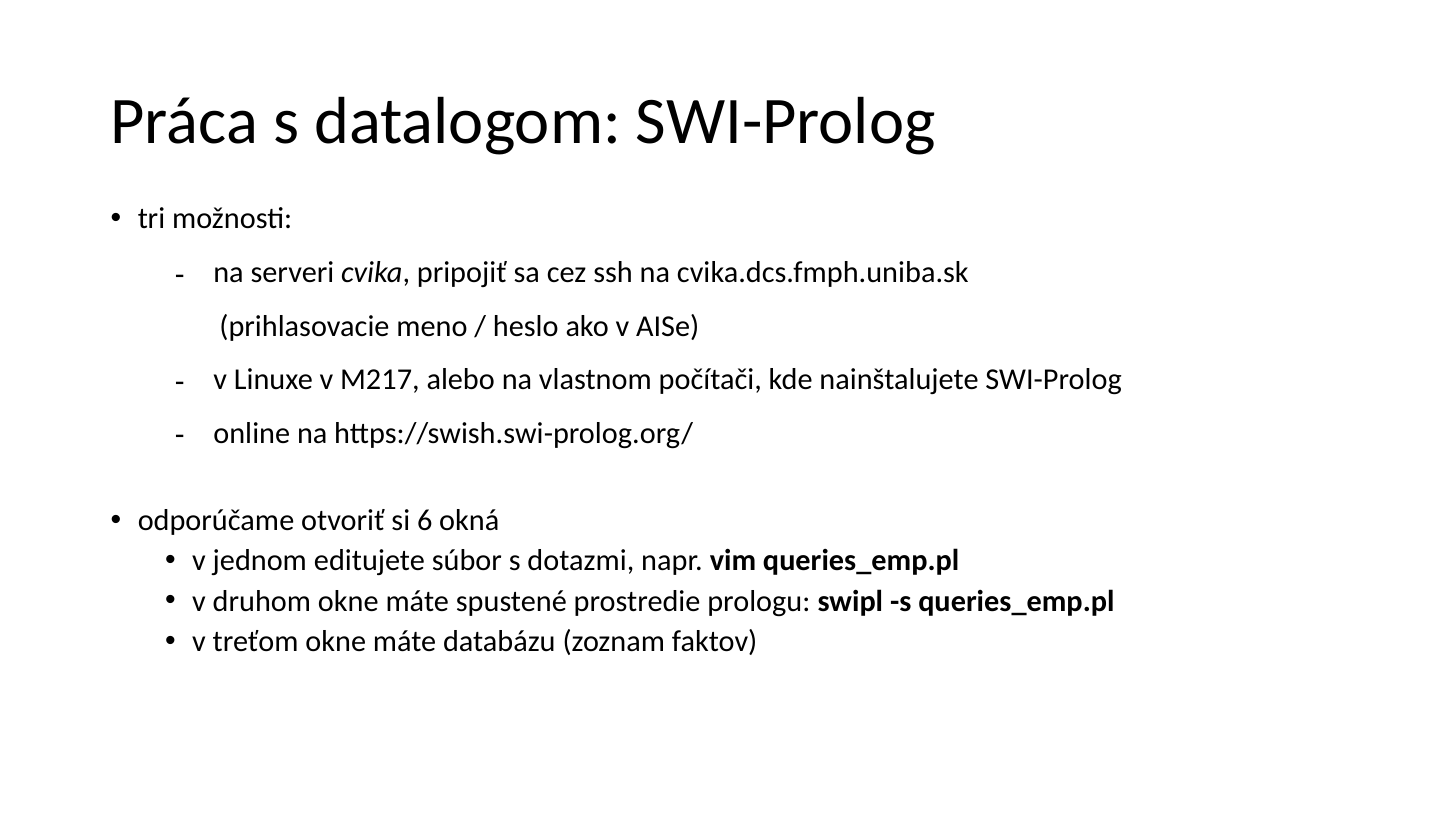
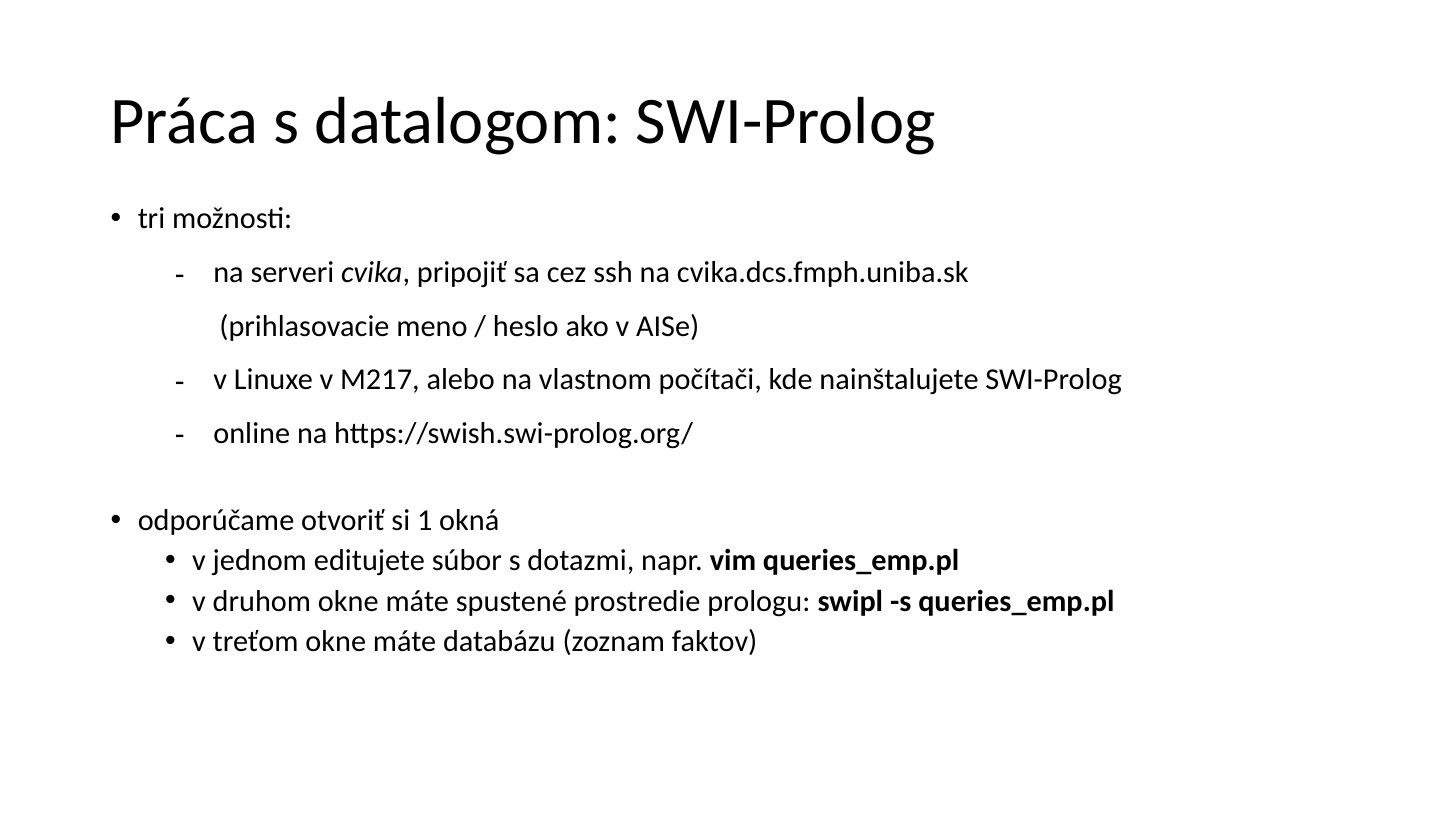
6: 6 -> 1
